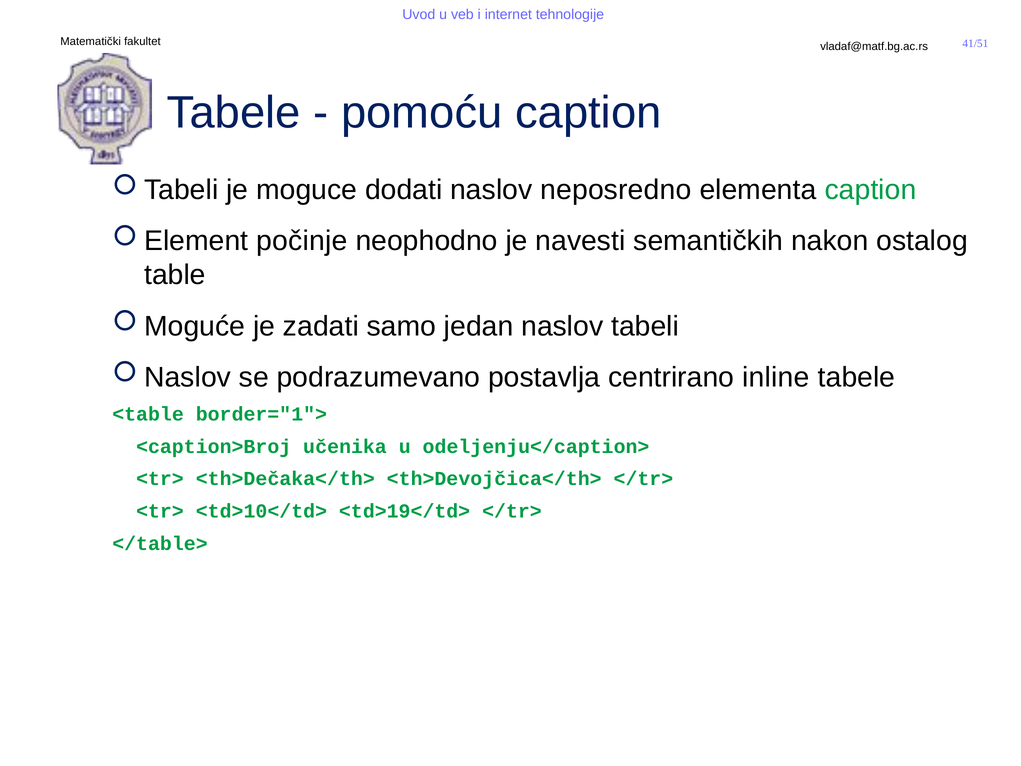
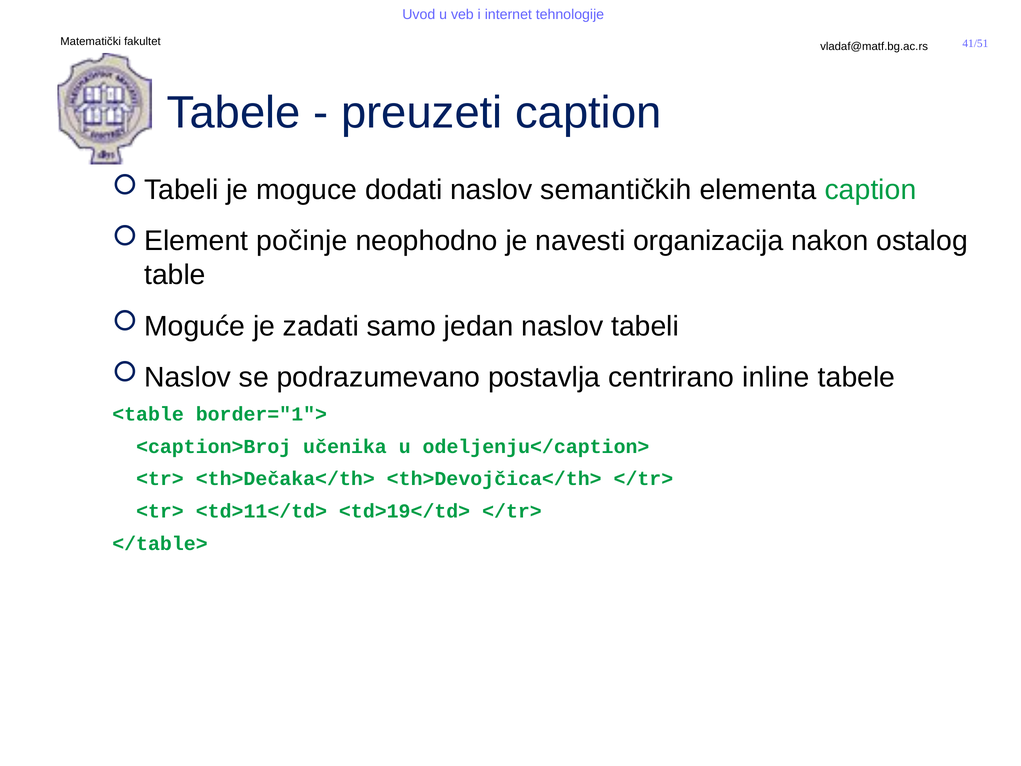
pomoću: pomoću -> preuzeti
neposredno: neposredno -> semantičkih
semantičkih: semantičkih -> organizacija
<td>10</td>: <td>10</td> -> <td>11</td>
